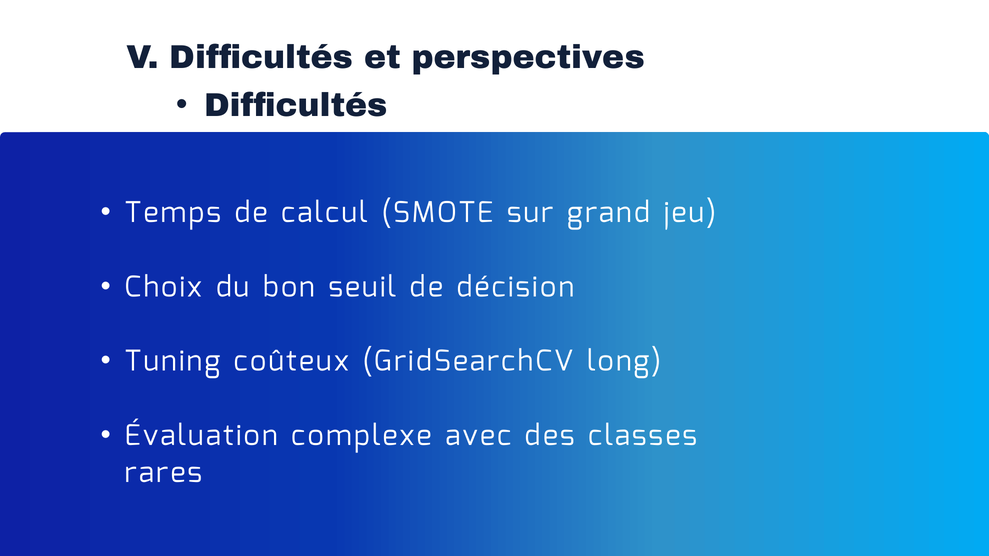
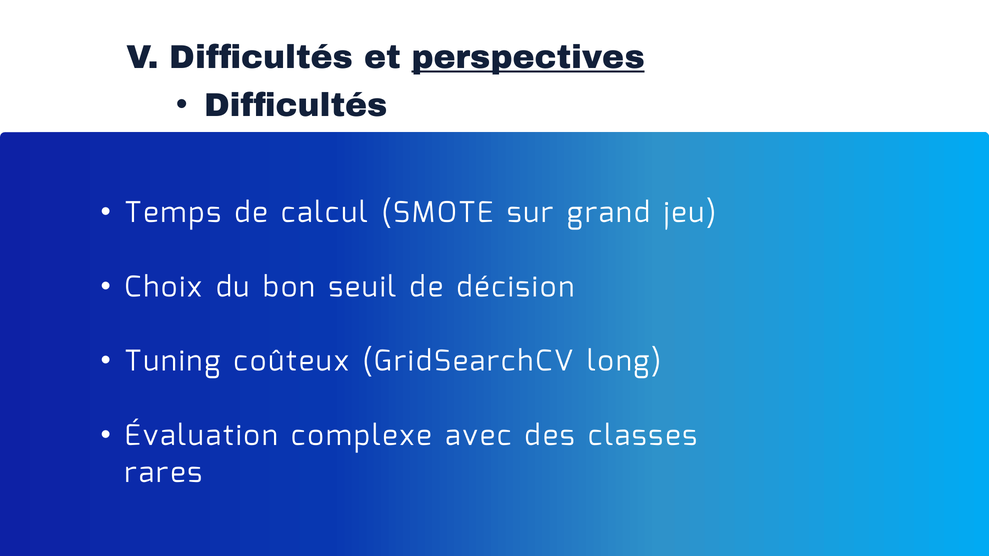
perspectives underline: none -> present
